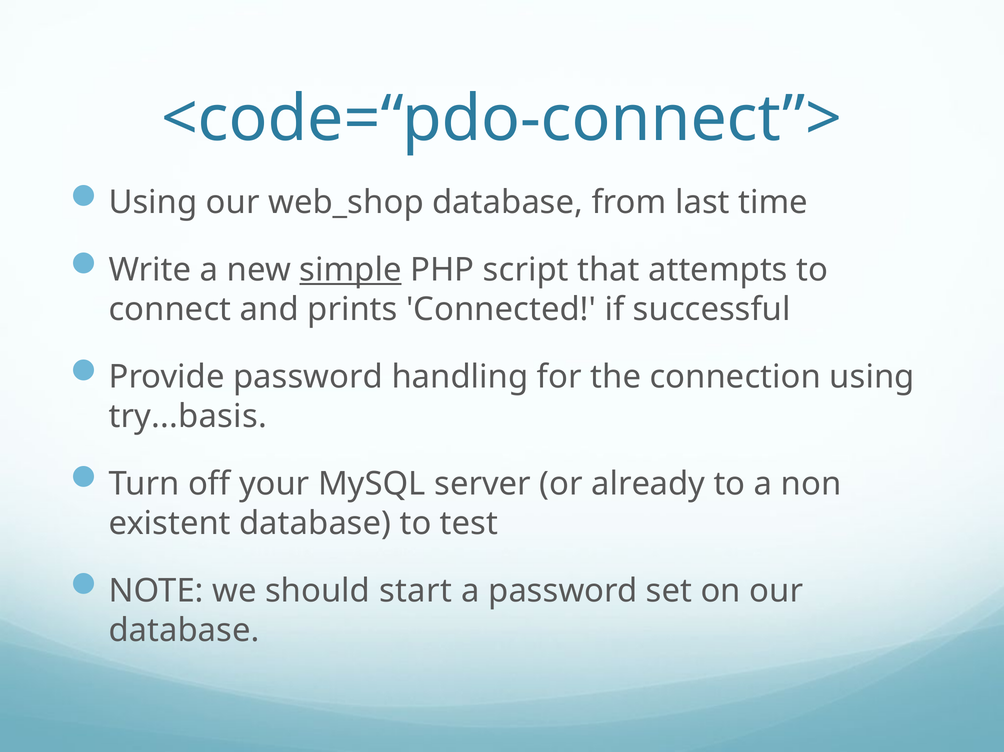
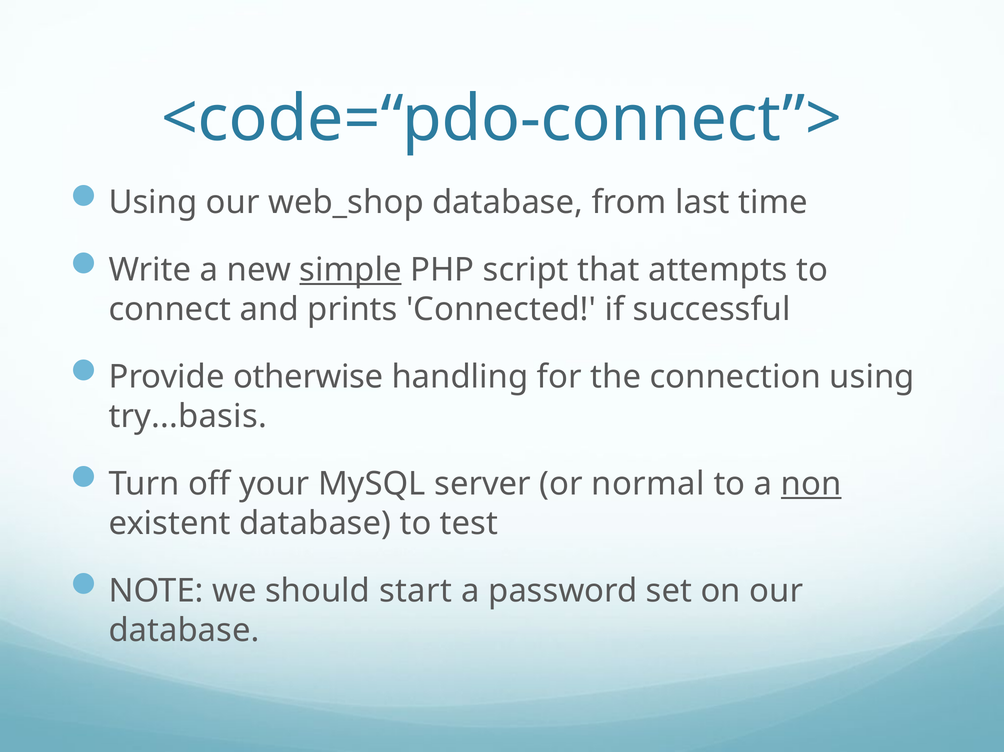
Provide password: password -> otherwise
already: already -> normal
non underline: none -> present
